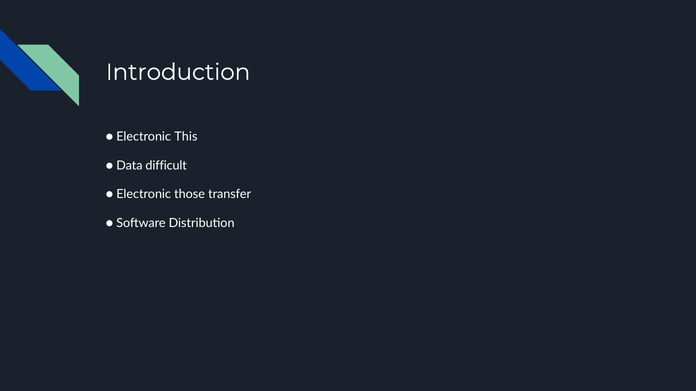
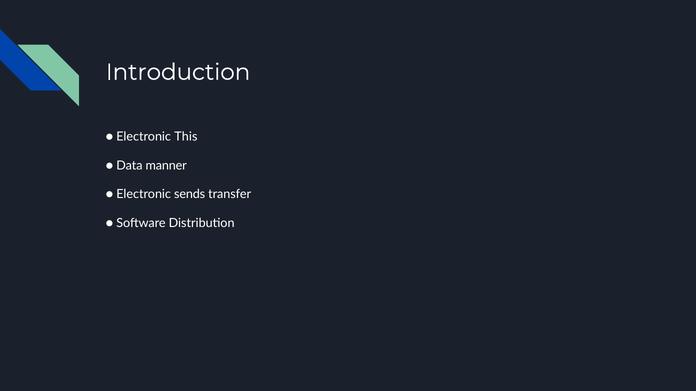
difficult: difficult -> manner
those: those -> sends
